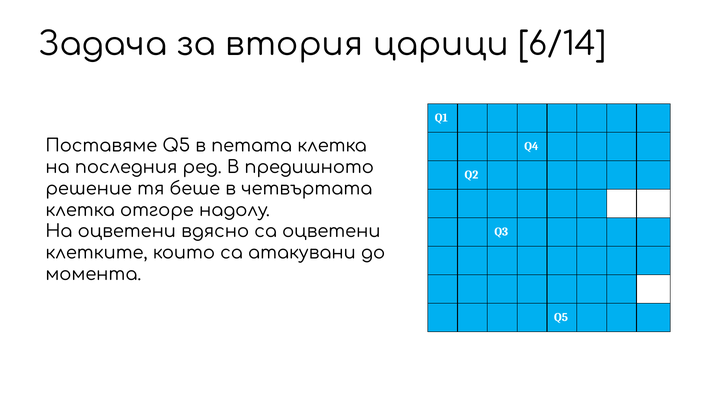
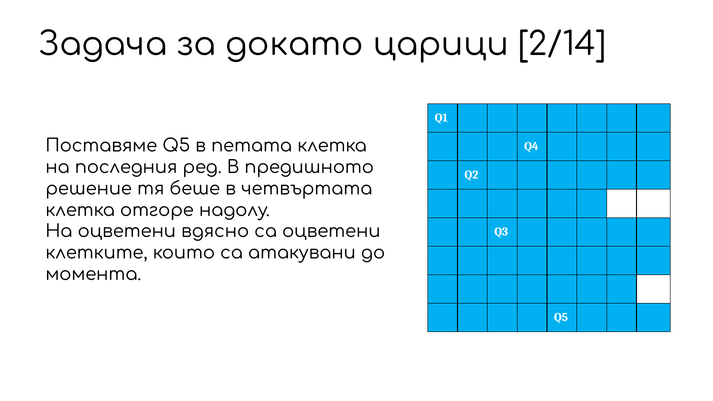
втория: втория -> докато
6/14: 6/14 -> 2/14
